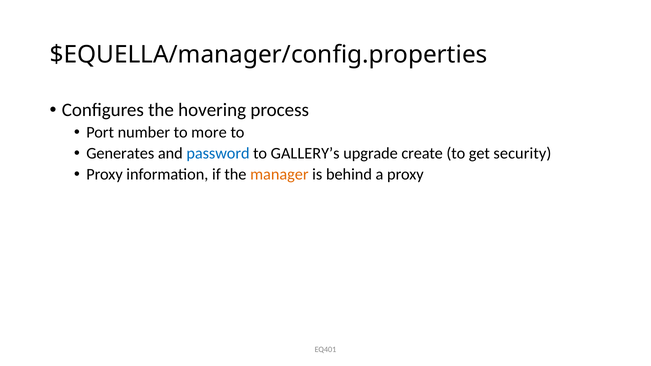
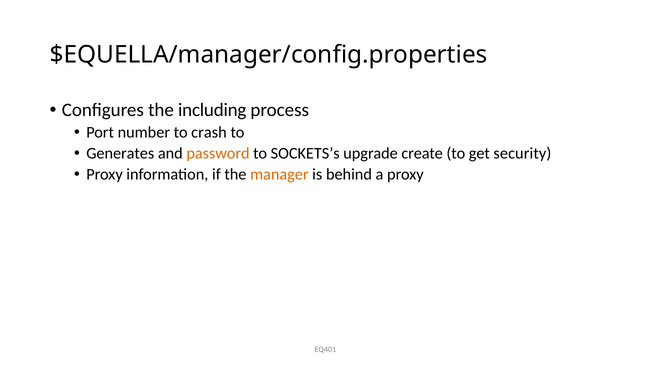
hovering: hovering -> including
more: more -> crash
password colour: blue -> orange
GALLERY’s: GALLERY’s -> SOCKETS’s
